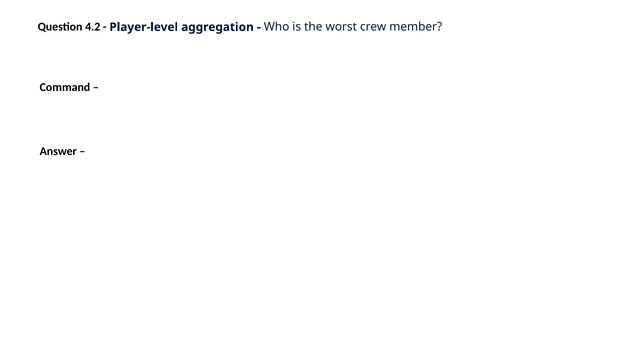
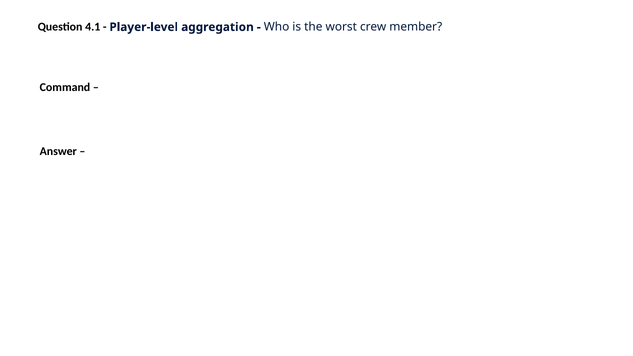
4.2: 4.2 -> 4.1
